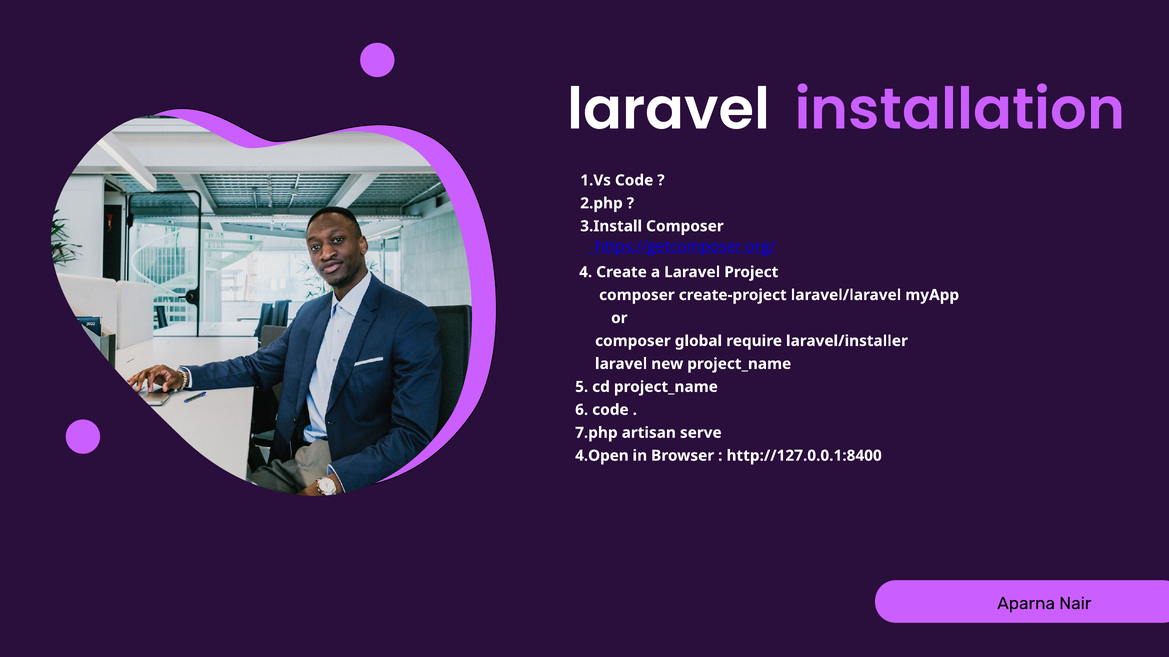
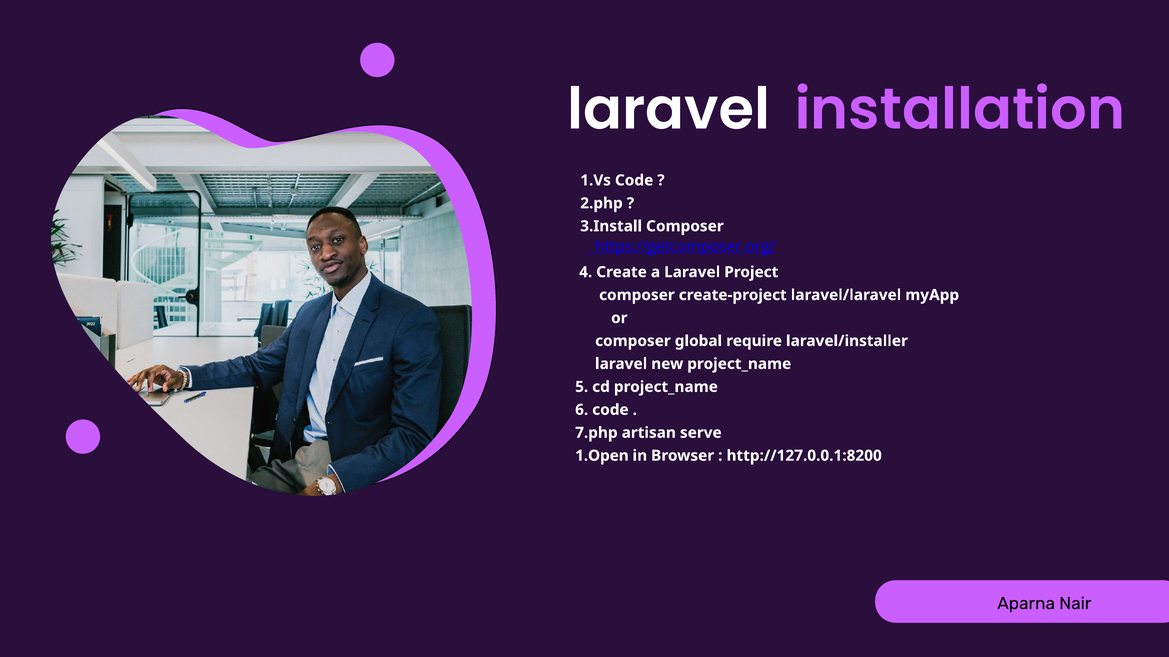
4.Open: 4.Open -> 1.Open
http://127.0.0.1:8400: http://127.0.0.1:8400 -> http://127.0.0.1:8200
